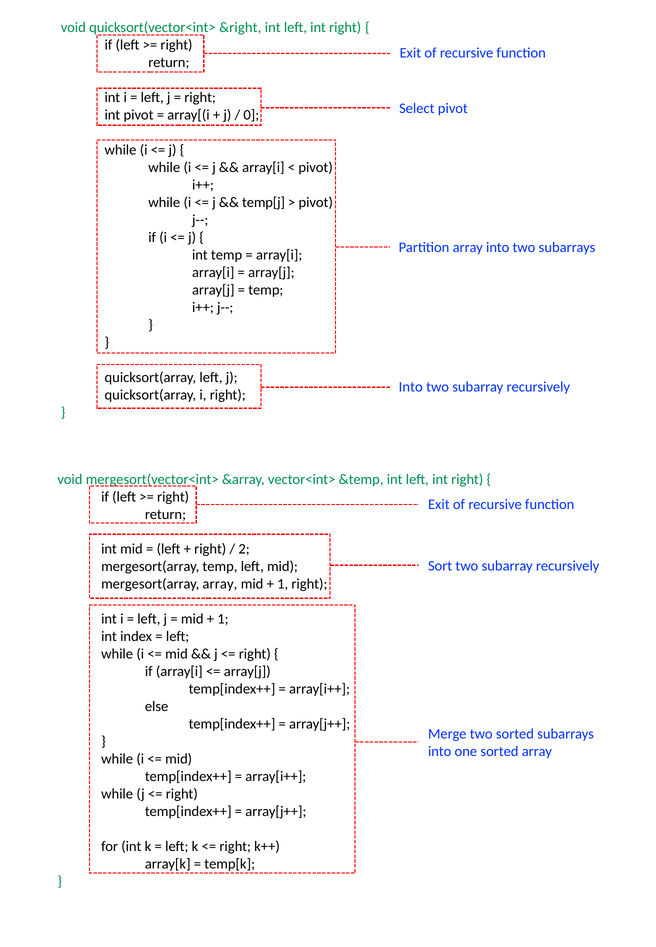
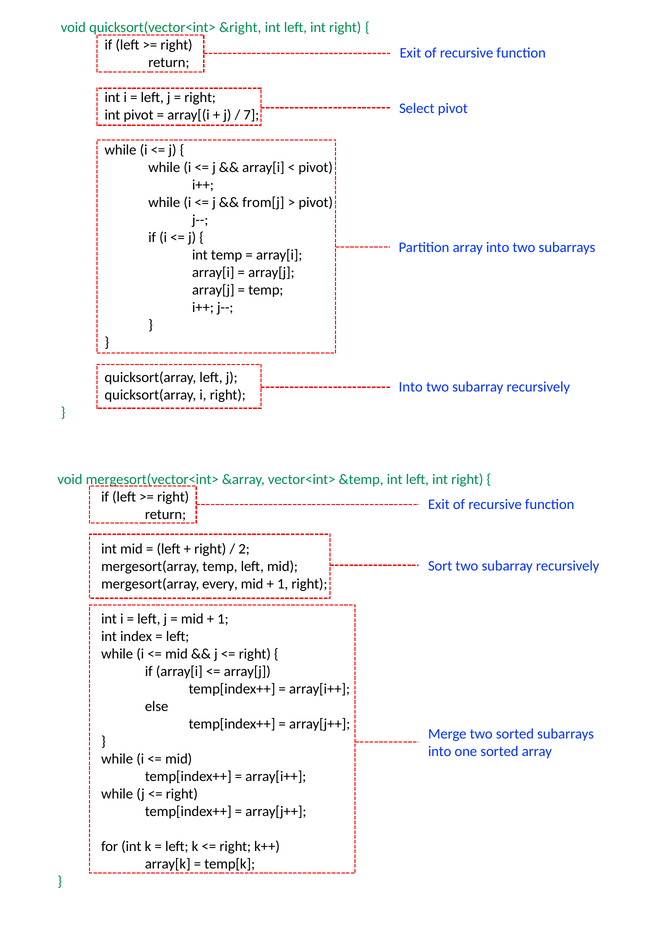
0: 0 -> 7
temp[j: temp[j -> from[j
mergesort(array array: array -> every
